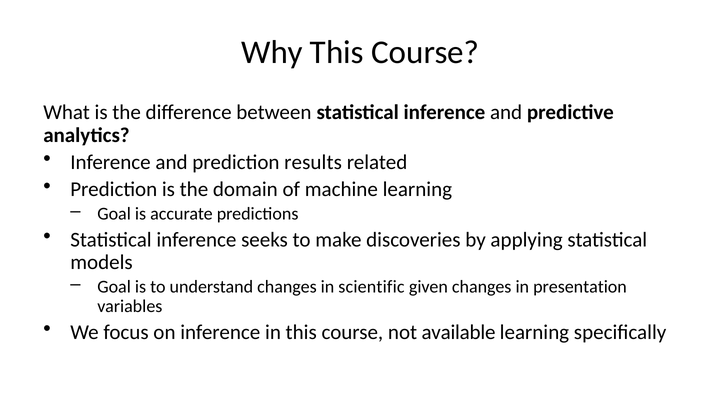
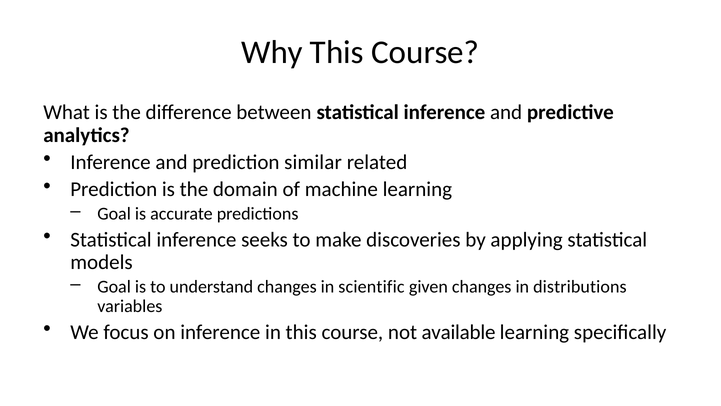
results: results -> similar
presentation: presentation -> distributions
